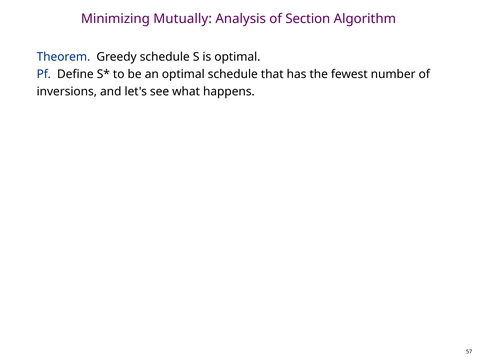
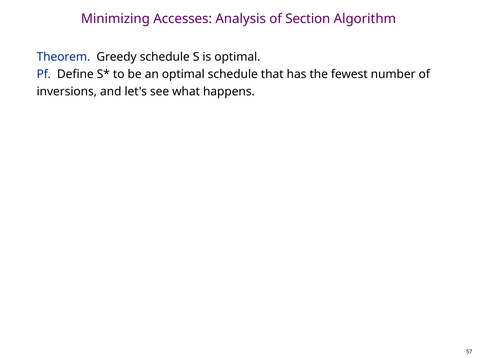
Mutually: Mutually -> Accesses
